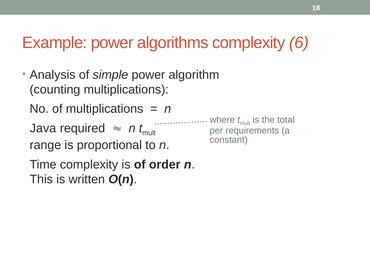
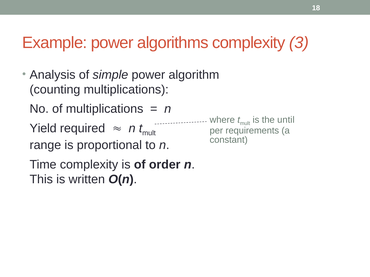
6: 6 -> 3
total: total -> until
Java: Java -> Yield
